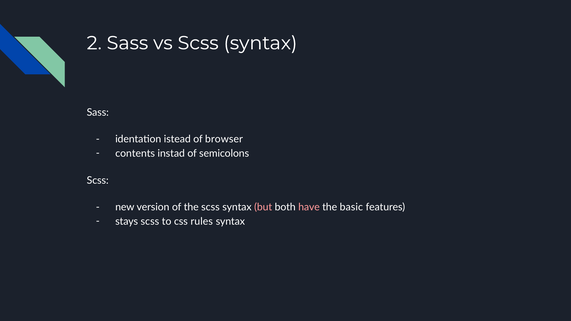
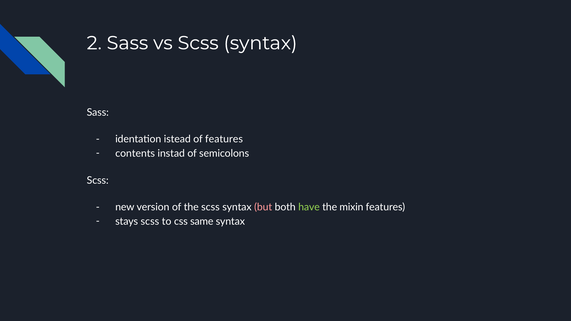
of browser: browser -> features
have colour: pink -> light green
basic: basic -> mixin
rules: rules -> same
